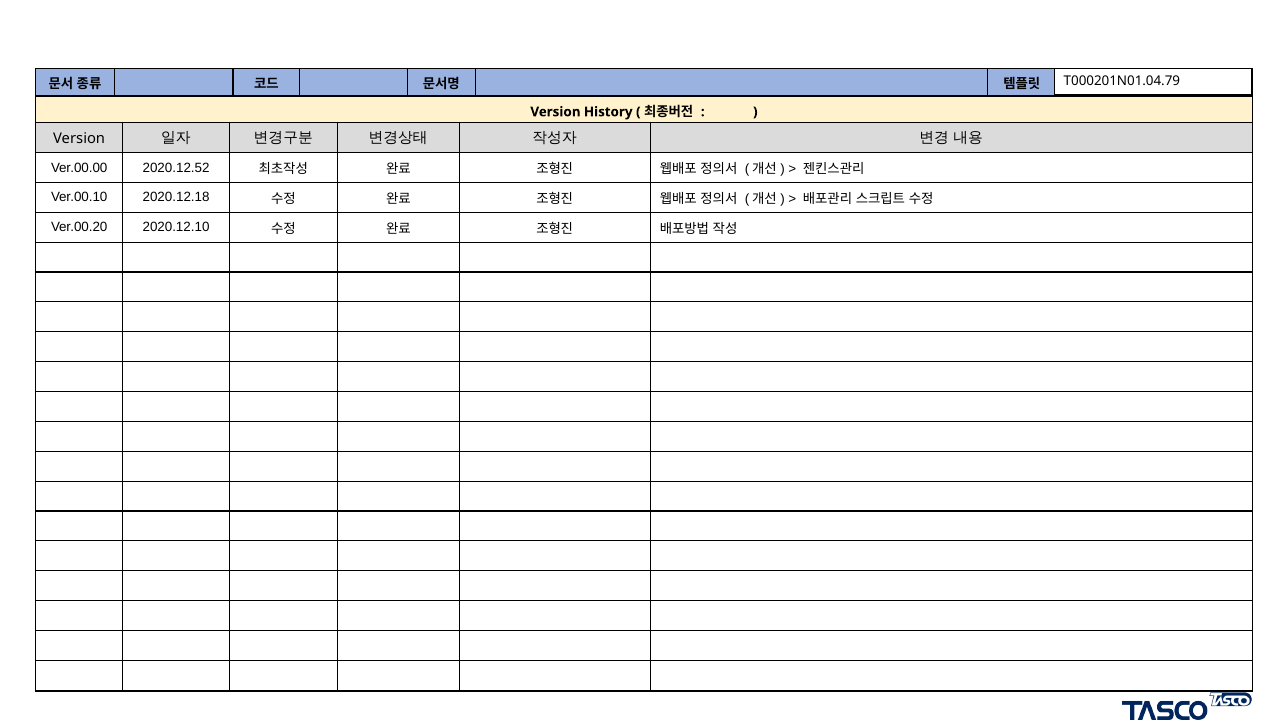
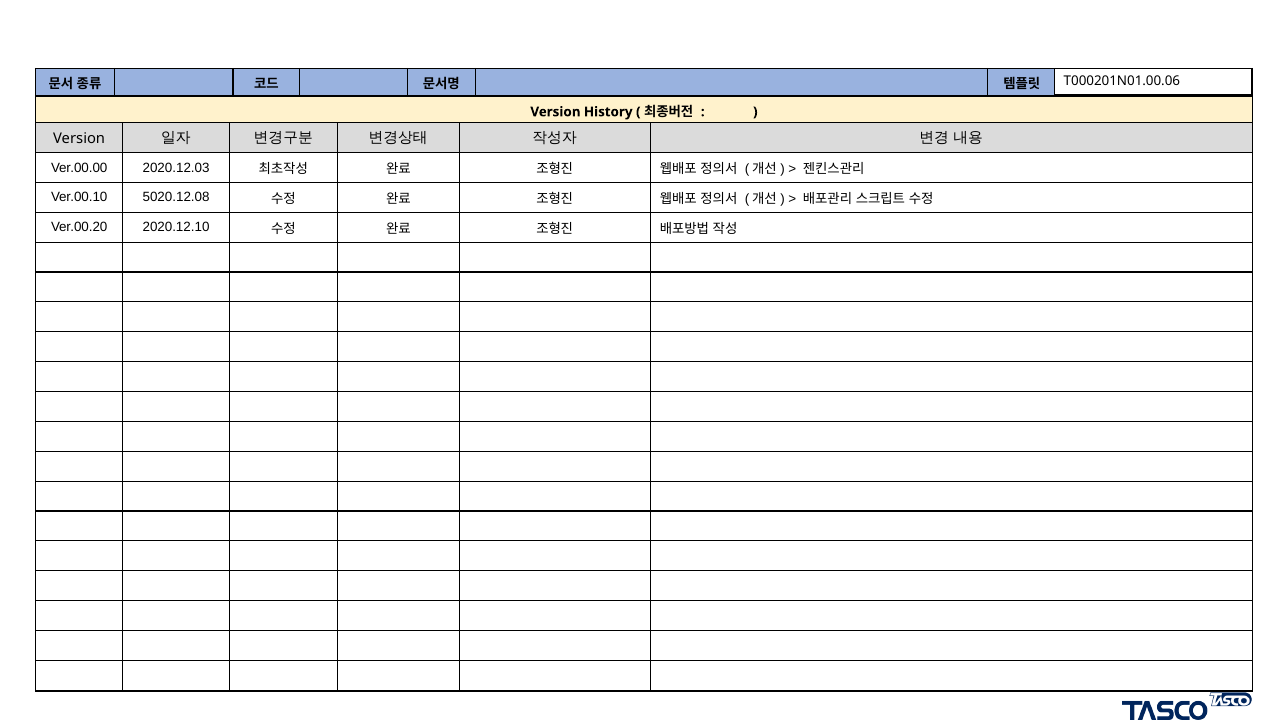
T000201N01.04.79: T000201N01.04.79 -> T000201N01.00.06
2020.12.52: 2020.12.52 -> 2020.12.03
2020.12.18: 2020.12.18 -> 5020.12.08
